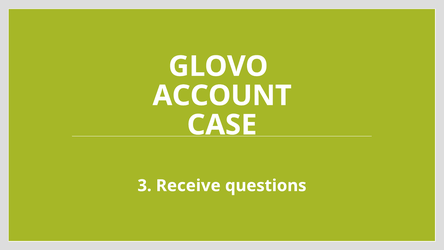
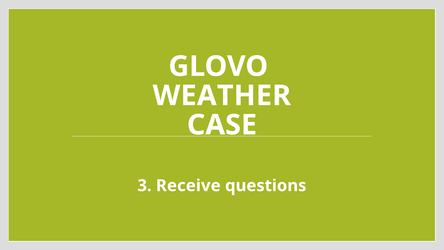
ACCOUNT: ACCOUNT -> WEATHER
